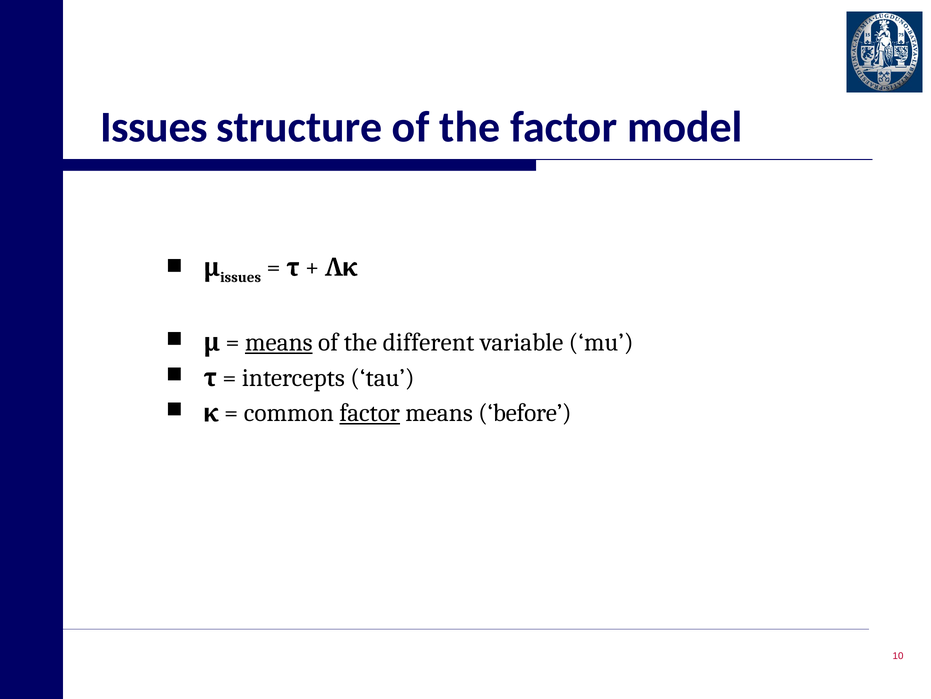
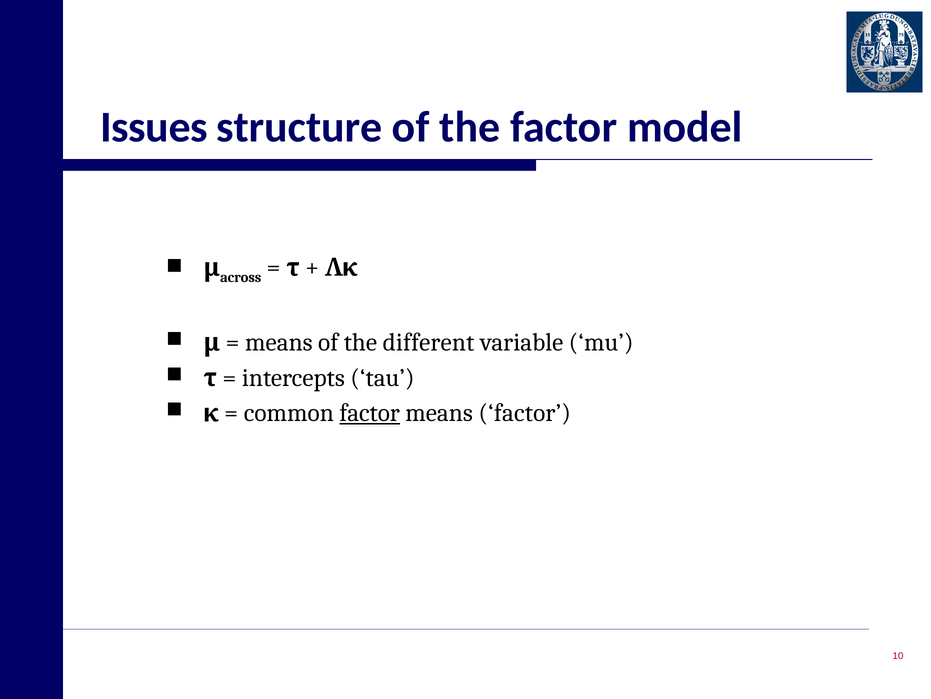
μ issues: issues -> across
means at (279, 342) underline: present -> none
means before: before -> factor
